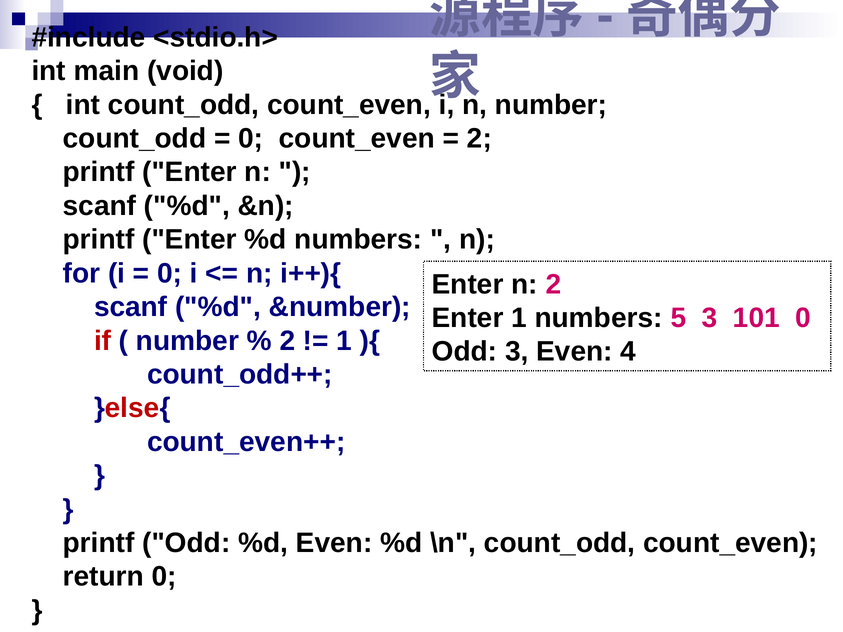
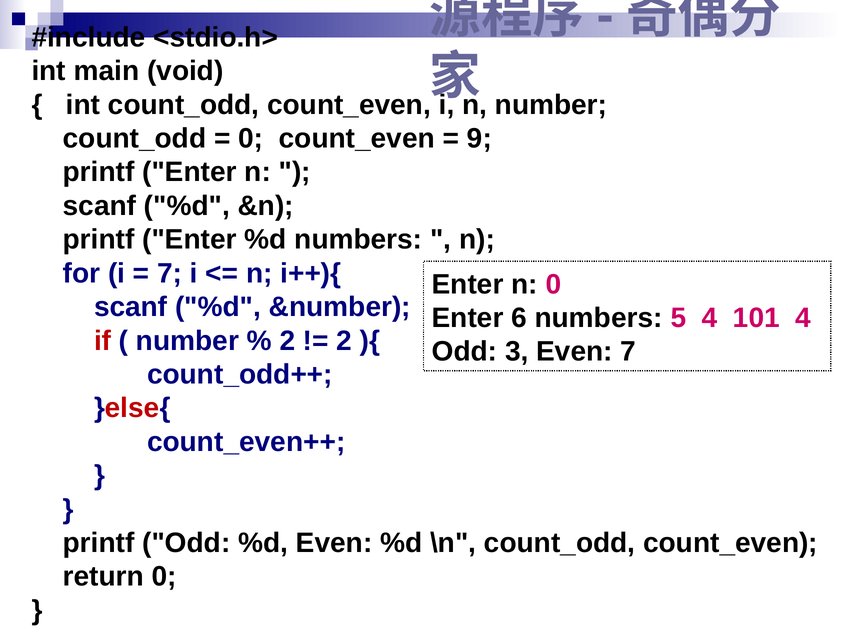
2 at (479, 139): 2 -> 9
0 at (170, 273): 0 -> 7
n 2: 2 -> 0
Enter 1: 1 -> 6
5 3: 3 -> 4
101 0: 0 -> 4
1 at (344, 341): 1 -> 2
Even 4: 4 -> 7
